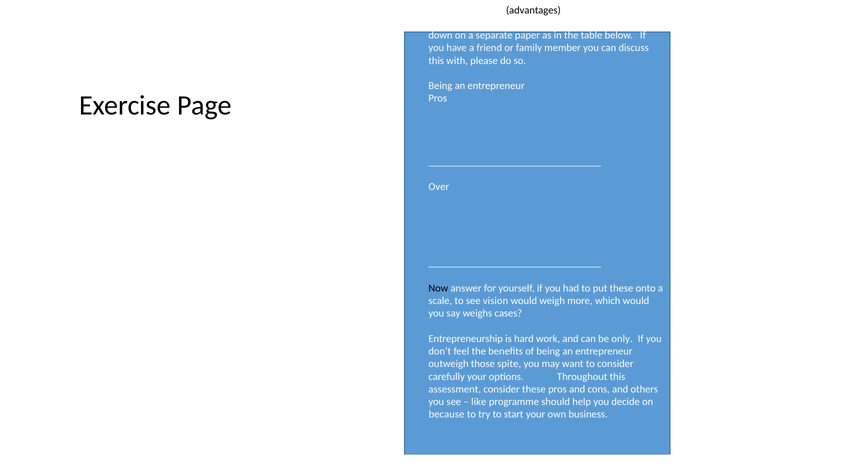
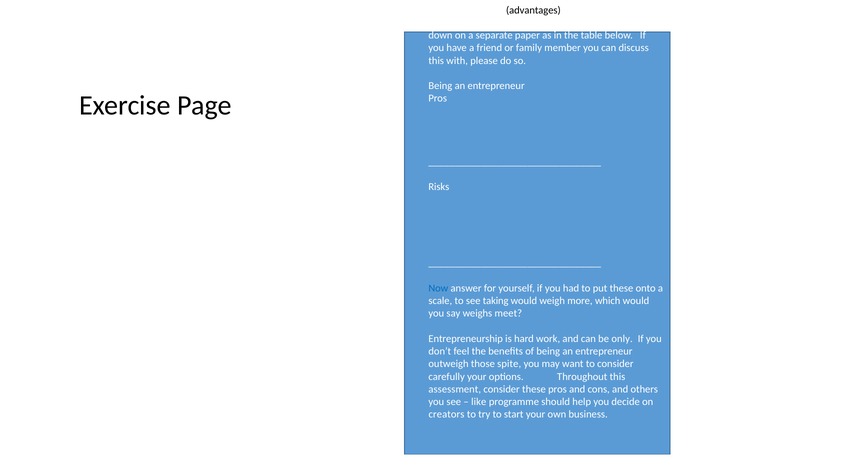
Over: Over -> Risks
Now colour: black -> blue
vision: vision -> taking
cases: cases -> meet
because: because -> creators
